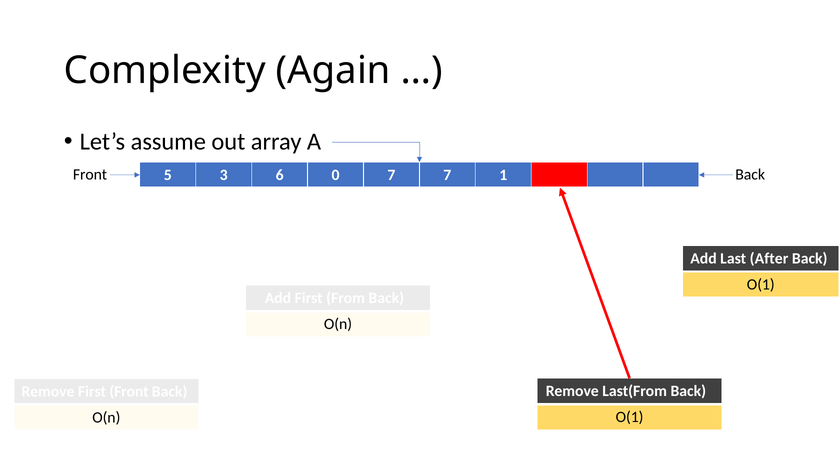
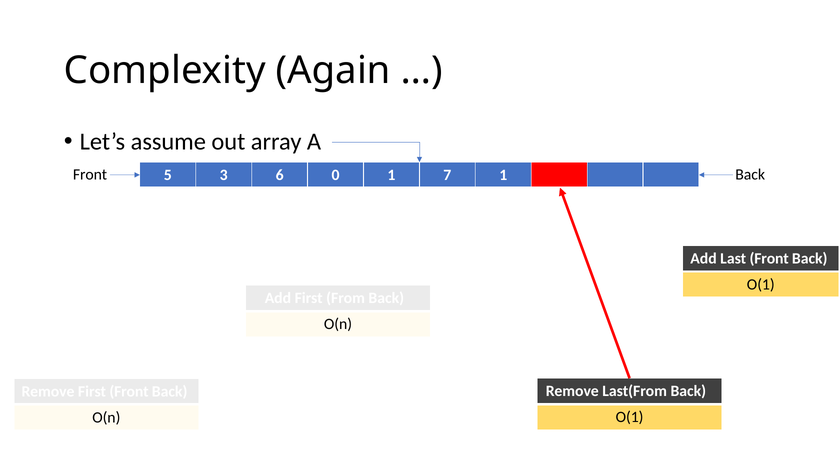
0 7: 7 -> 1
Last After: After -> Front
